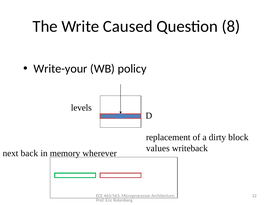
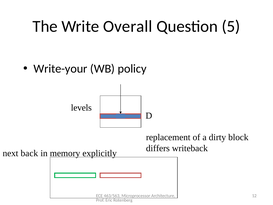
Caused: Caused -> Overall
8: 8 -> 5
values: values -> differs
wherever: wherever -> explicitly
